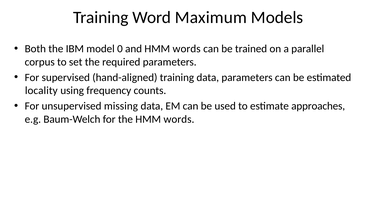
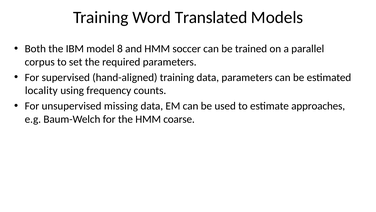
Maximum: Maximum -> Translated
0: 0 -> 8
and HMM words: words -> soccer
the HMM words: words -> coarse
